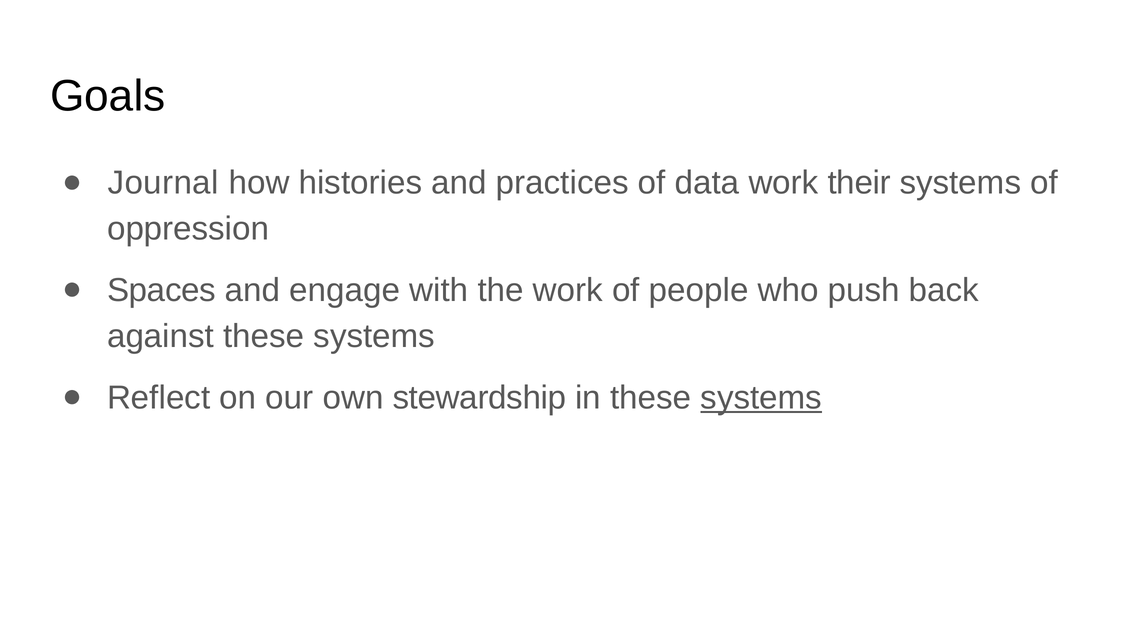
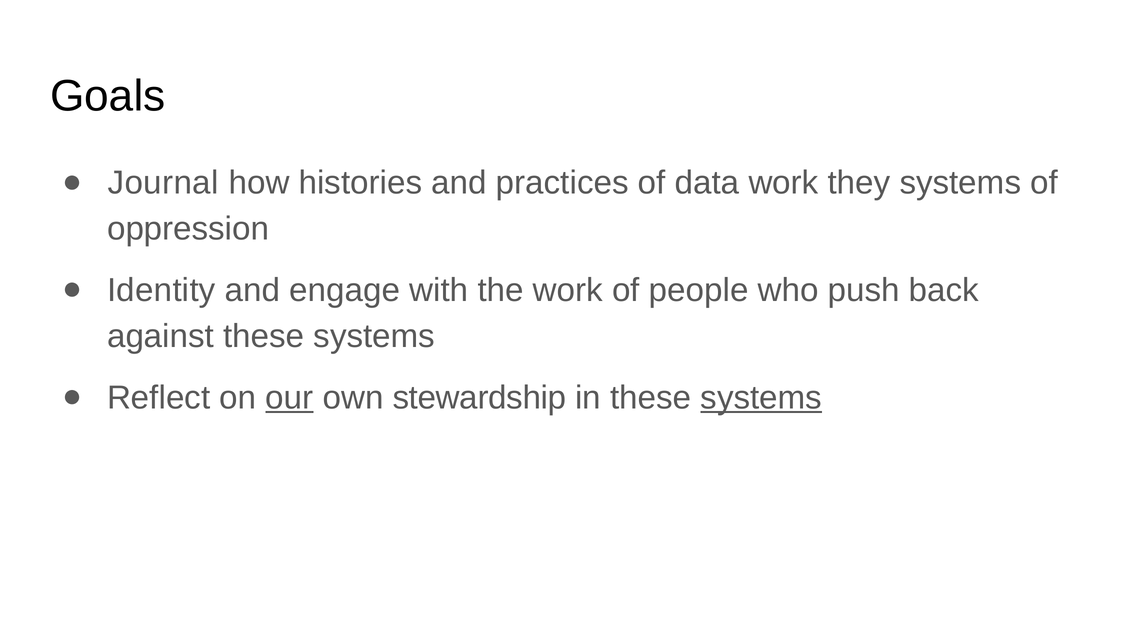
their: their -> they
Spaces: Spaces -> Identity
our underline: none -> present
